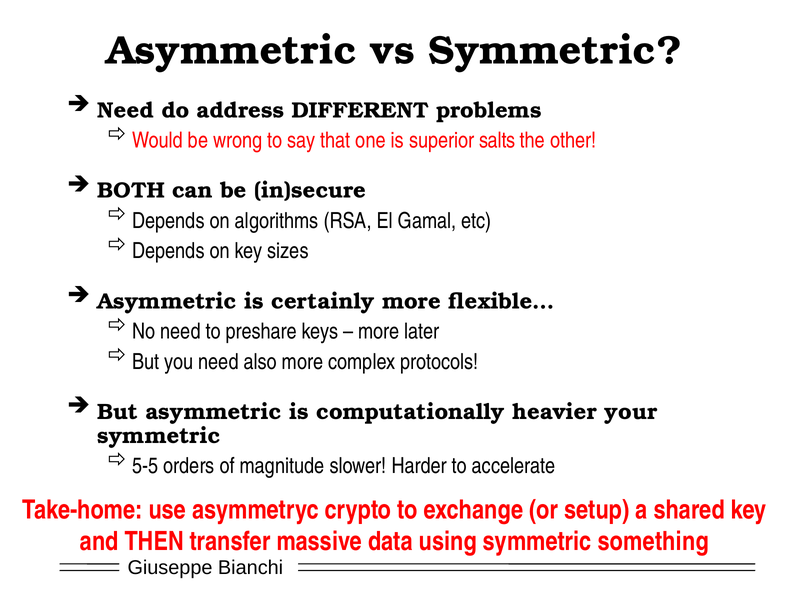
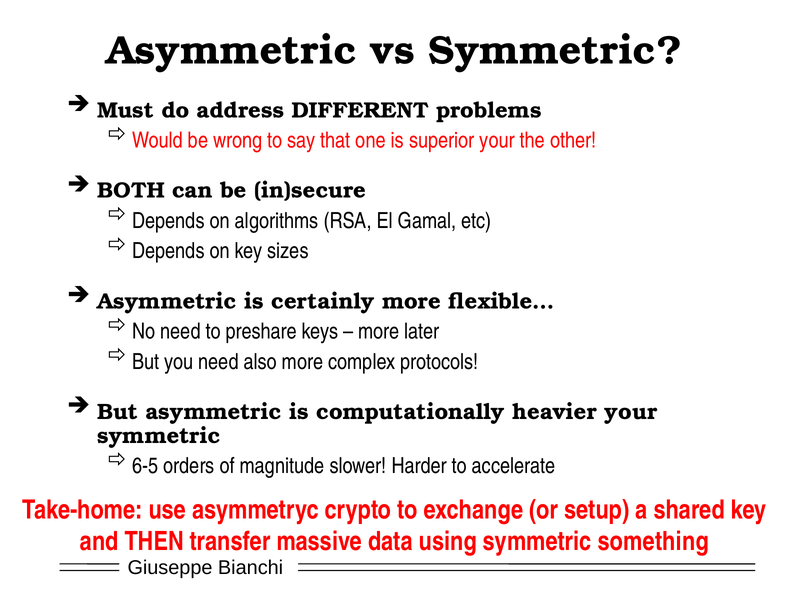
Need at (126, 110): Need -> Must
superior salts: salts -> your
5-5: 5-5 -> 6-5
